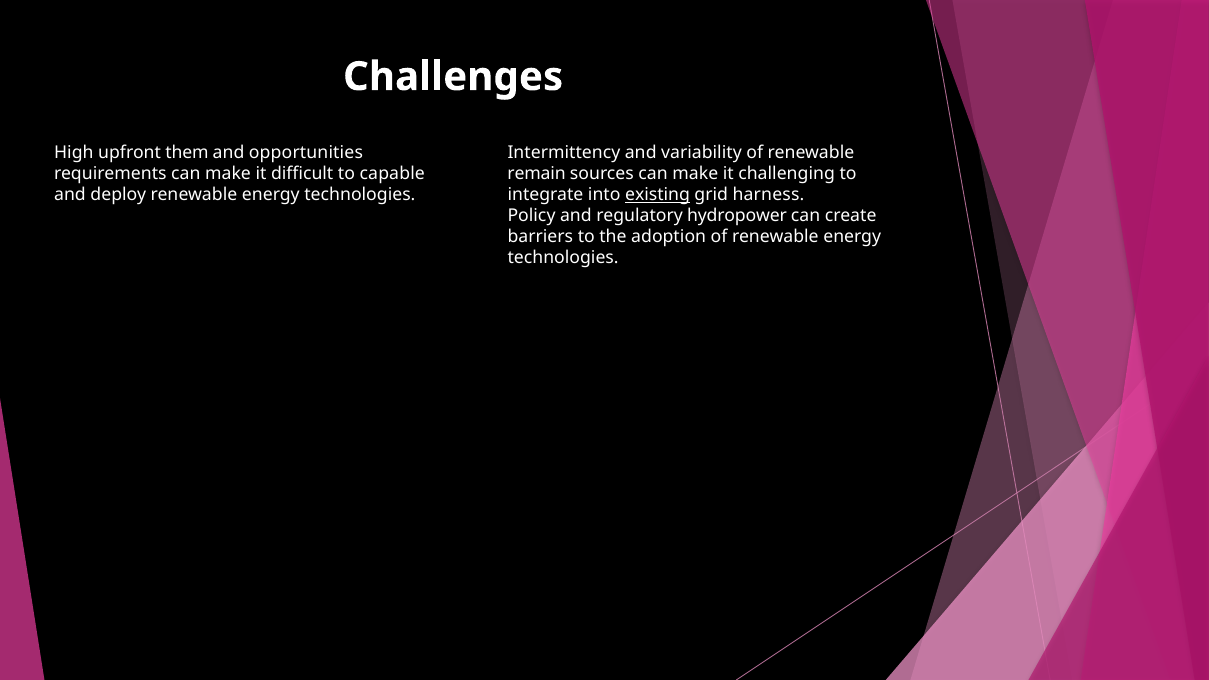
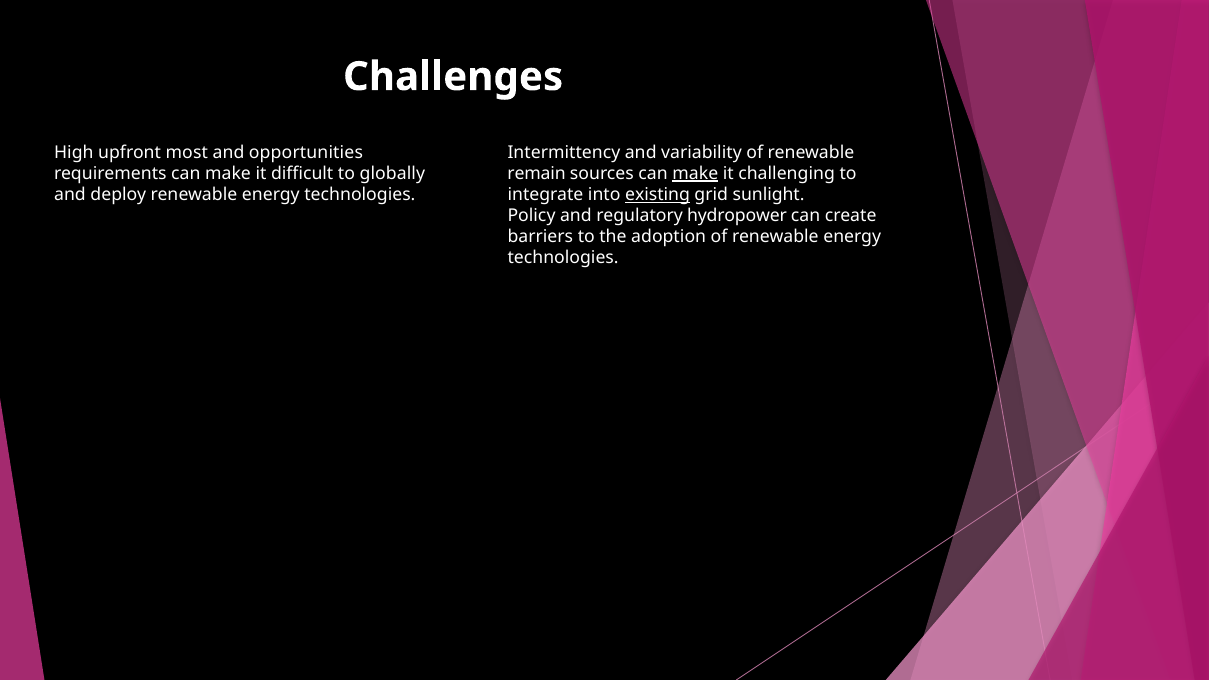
them: them -> most
capable: capable -> globally
make at (695, 173) underline: none -> present
harness: harness -> sunlight
